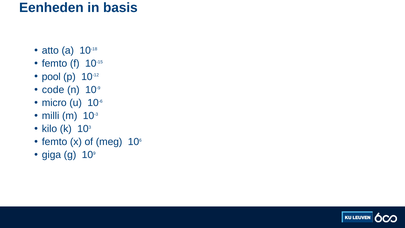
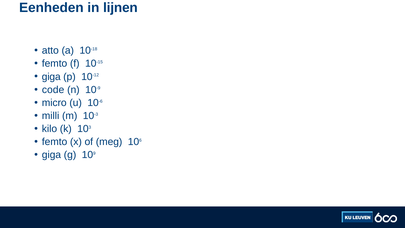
basis: basis -> lijnen
pool at (51, 77): pool -> giga
